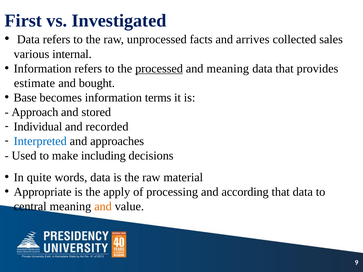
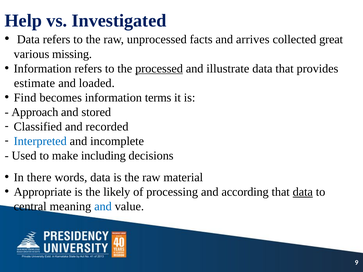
First: First -> Help
sales: sales -> great
internal: internal -> missing
and meaning: meaning -> illustrate
bought: bought -> loaded
Base: Base -> Find
Individual: Individual -> Classified
approaches: approaches -> incomplete
quite: quite -> there
apply: apply -> likely
data at (303, 192) underline: none -> present
and at (103, 207) colour: orange -> blue
